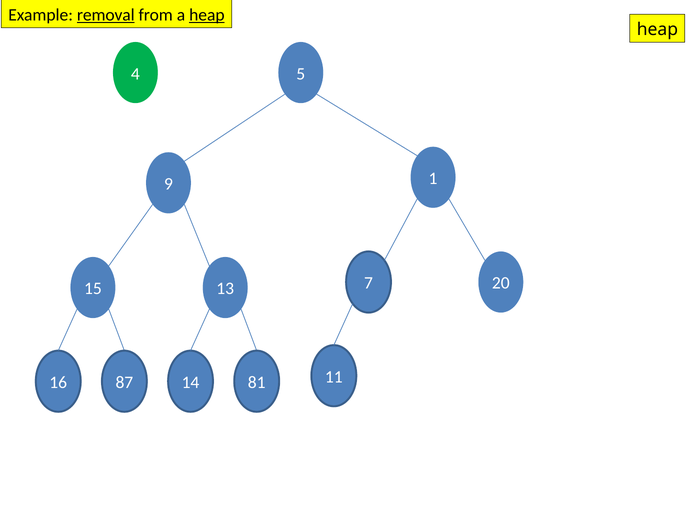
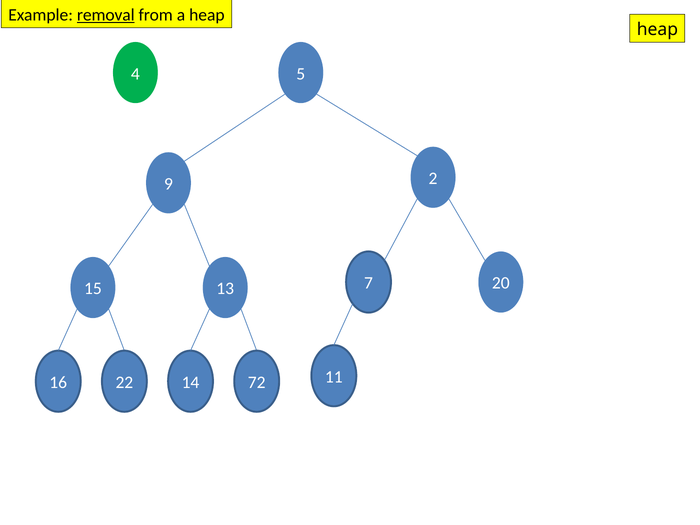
heap at (207, 15) underline: present -> none
1: 1 -> 2
87: 87 -> 22
81: 81 -> 72
